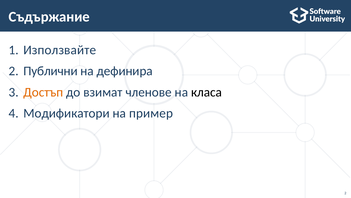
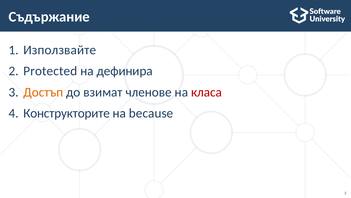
Публични: Публични -> Protected
класа colour: black -> red
Модификатори: Модификатори -> Конструкторите
пример: пример -> because
